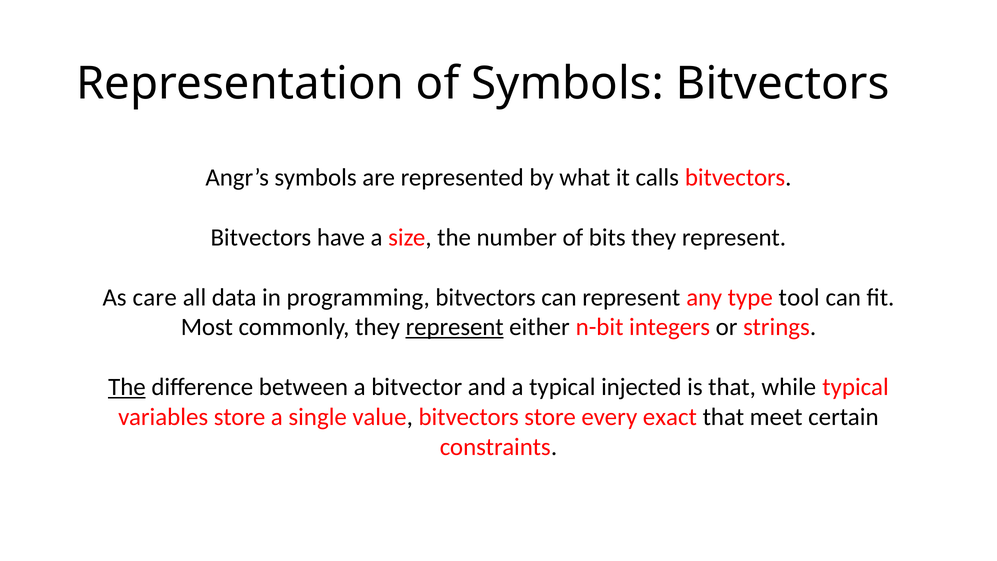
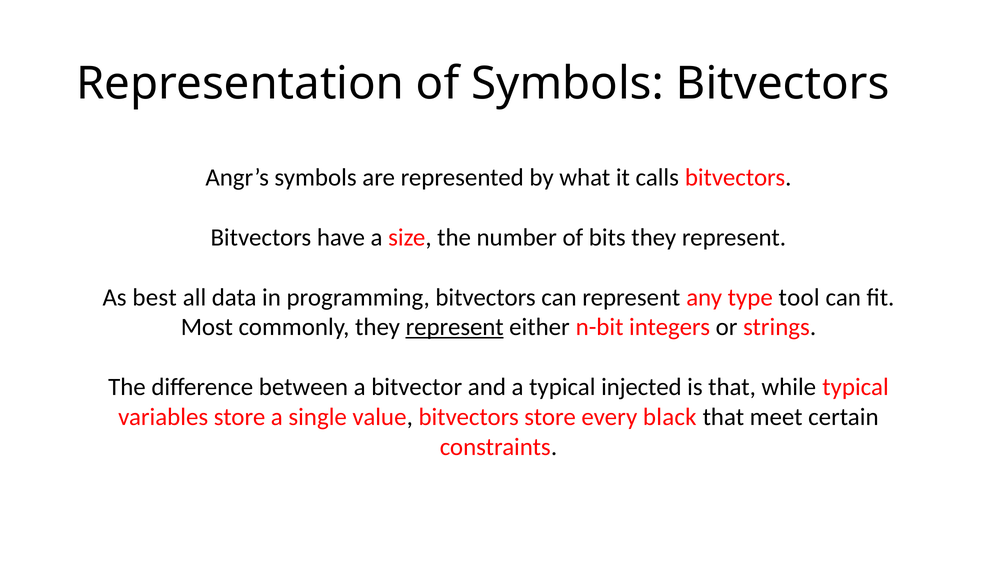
care: care -> best
The at (127, 387) underline: present -> none
exact: exact -> black
